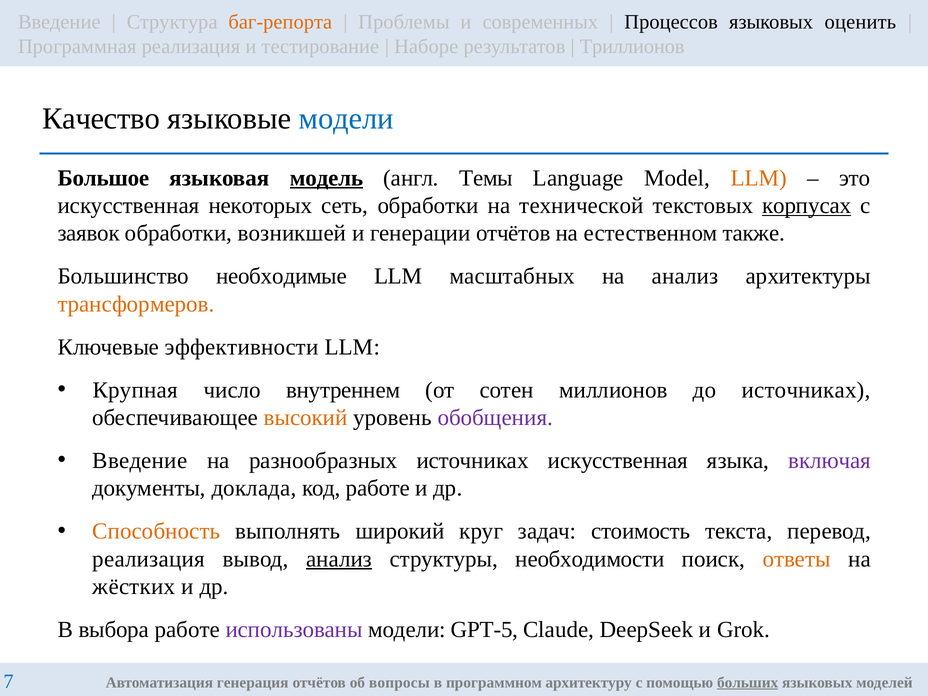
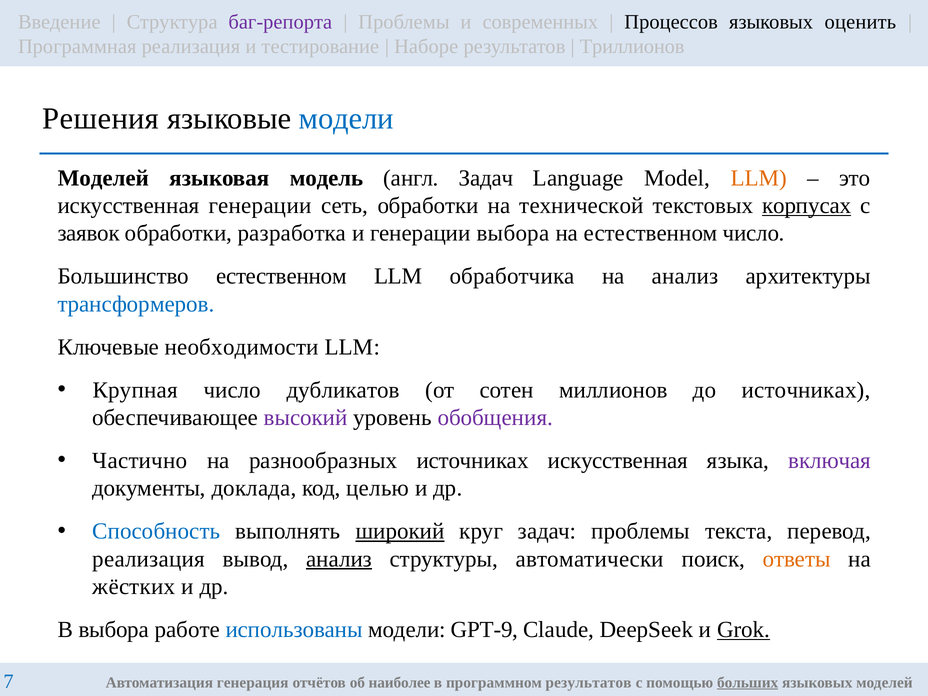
баг-репорта colour: orange -> purple
Качество: Качество -> Решения
Большое at (103, 178): Большое -> Моделей
модель underline: present -> none
англ Темы: Темы -> Задач
искусственная некоторых: некоторых -> генерации
возникшей: возникшей -> разработка
генерации отчётов: отчётов -> выбора
естественном также: также -> число
Большинство необходимые: необходимые -> естественном
масштабных: масштабных -> обработчика
трансформеров colour: orange -> blue
эффективности: эффективности -> необходимости
внутреннем: внутреннем -> дубликатов
высокий colour: orange -> purple
Введение at (140, 461): Введение -> Частично
код работе: работе -> целью
Способность colour: orange -> blue
широкий underline: none -> present
задач стоимость: стоимость -> проблемы
необходимости: необходимости -> автоматически
использованы colour: purple -> blue
GPT-5: GPT-5 -> GPT-9
Grok underline: none -> present
вопросы: вопросы -> наиболее
программном архитектуру: архитектуру -> результатов
